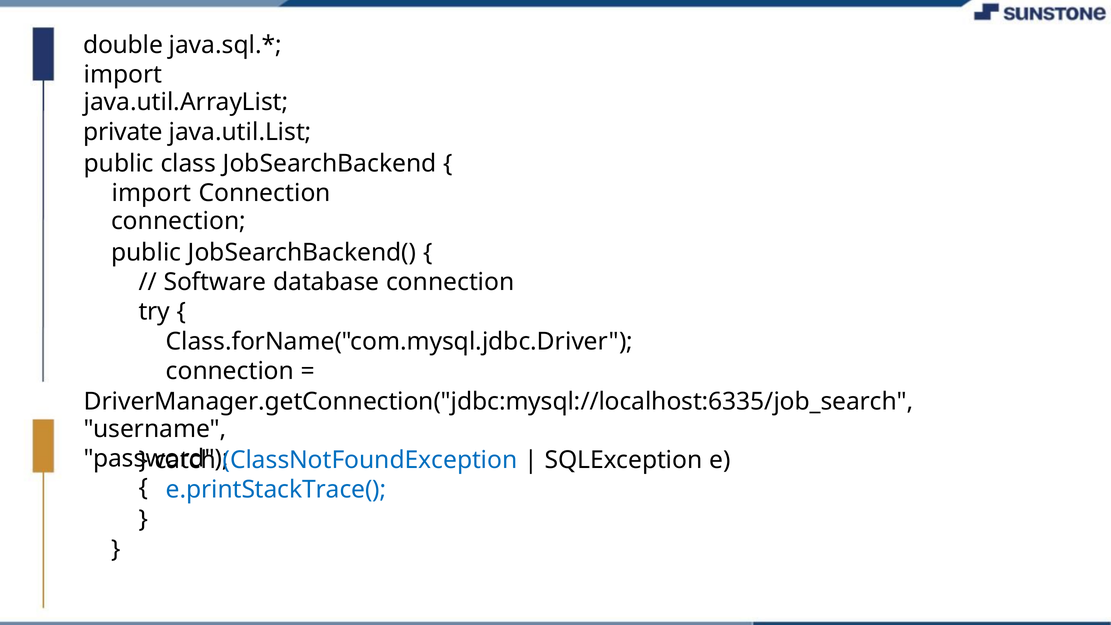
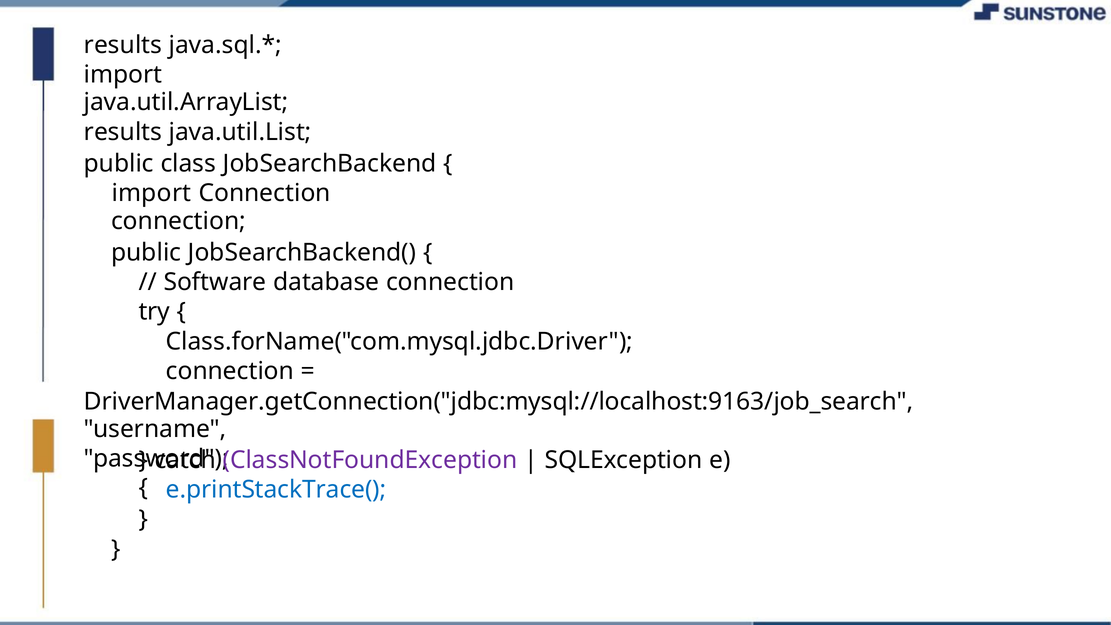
double at (123, 45): double -> results
private at (123, 132): private -> results
DriverManager.getConnection("jdbc:mysql://localhost:6335/job_search: DriverManager.getConnection("jdbc:mysql://localhost:6335/job_search -> DriverManager.getConnection("jdbc:mysql://localhost:9163/job_search
ClassNotFoundException colour: blue -> purple
